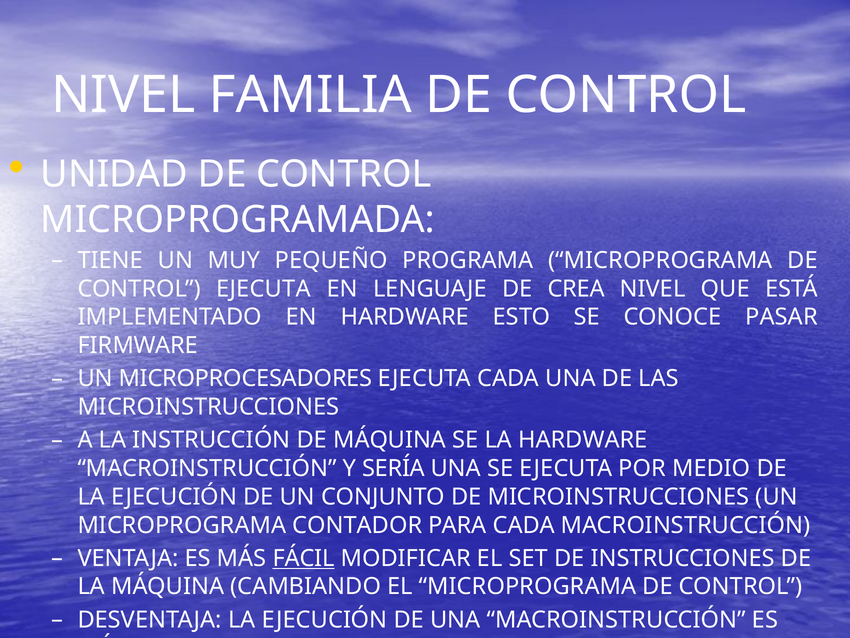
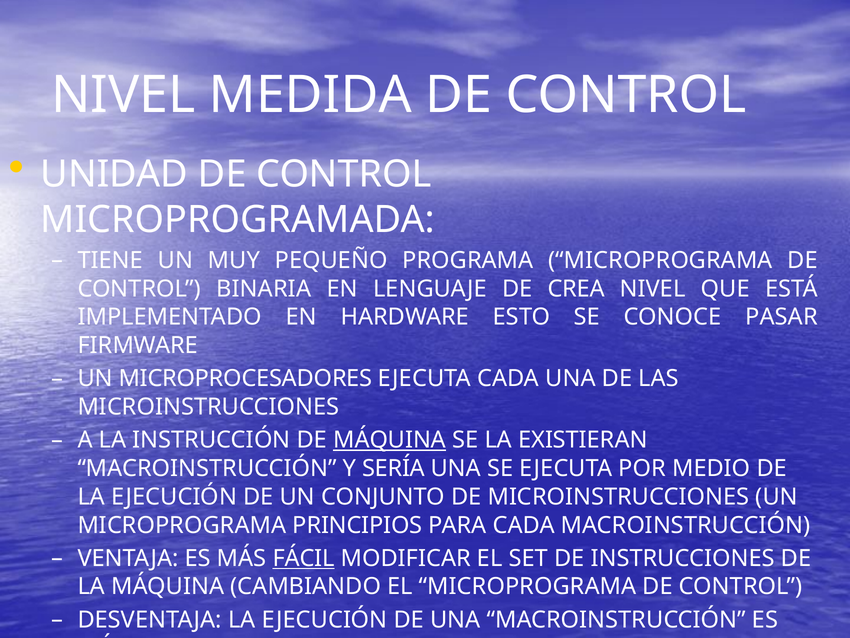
FAMILIA: FAMILIA -> MEDIDA
CONTROL EJECUTA: EJECUTA -> BINARIA
MÁQUINA at (390, 440) underline: none -> present
LA HARDWARE: HARDWARE -> EXISTIERAN
CONTADOR: CONTADOR -> PRINCIPIOS
